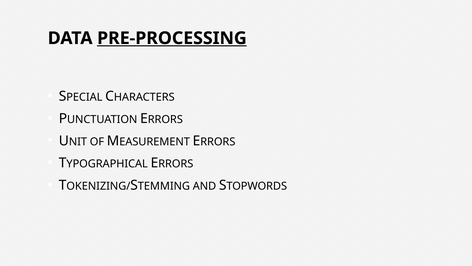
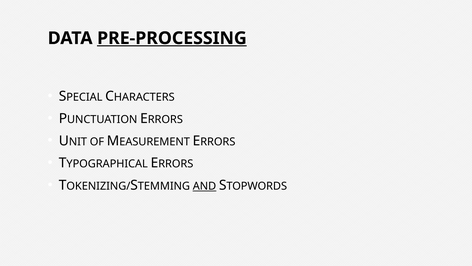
AND underline: none -> present
